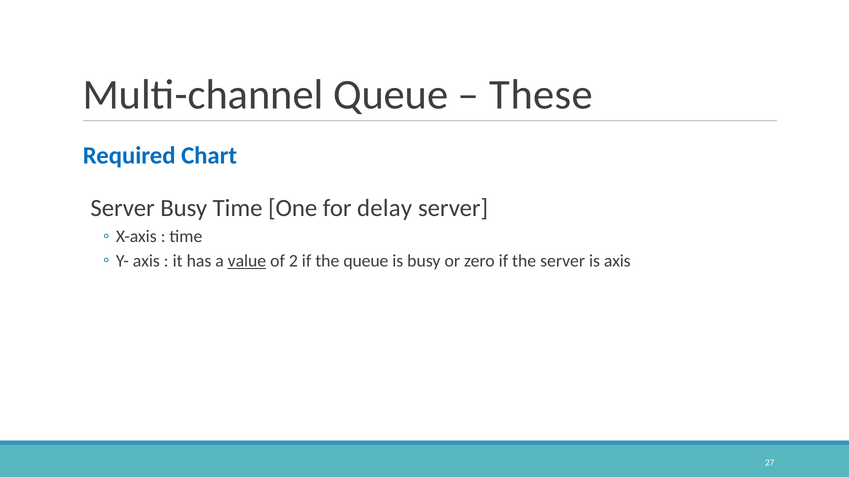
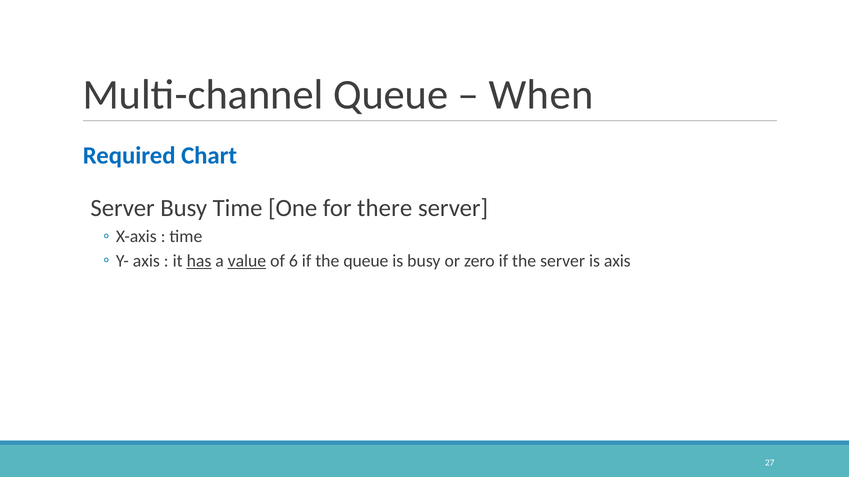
These: These -> When
delay: delay -> there
has underline: none -> present
2: 2 -> 6
